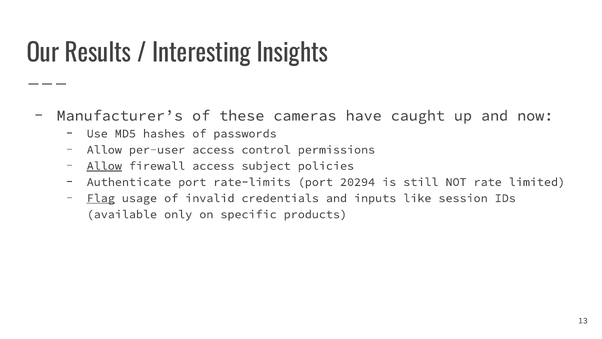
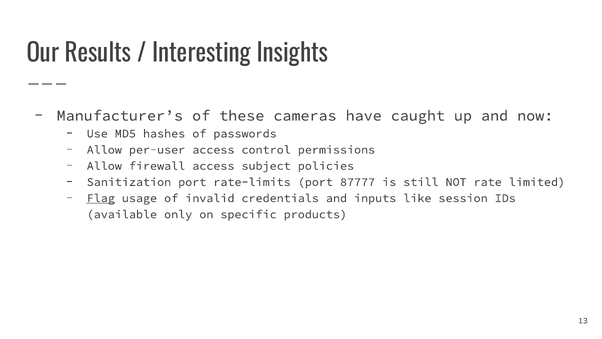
Allow at (104, 166) underline: present -> none
Authenticate: Authenticate -> Sanitization
20294: 20294 -> 87777
